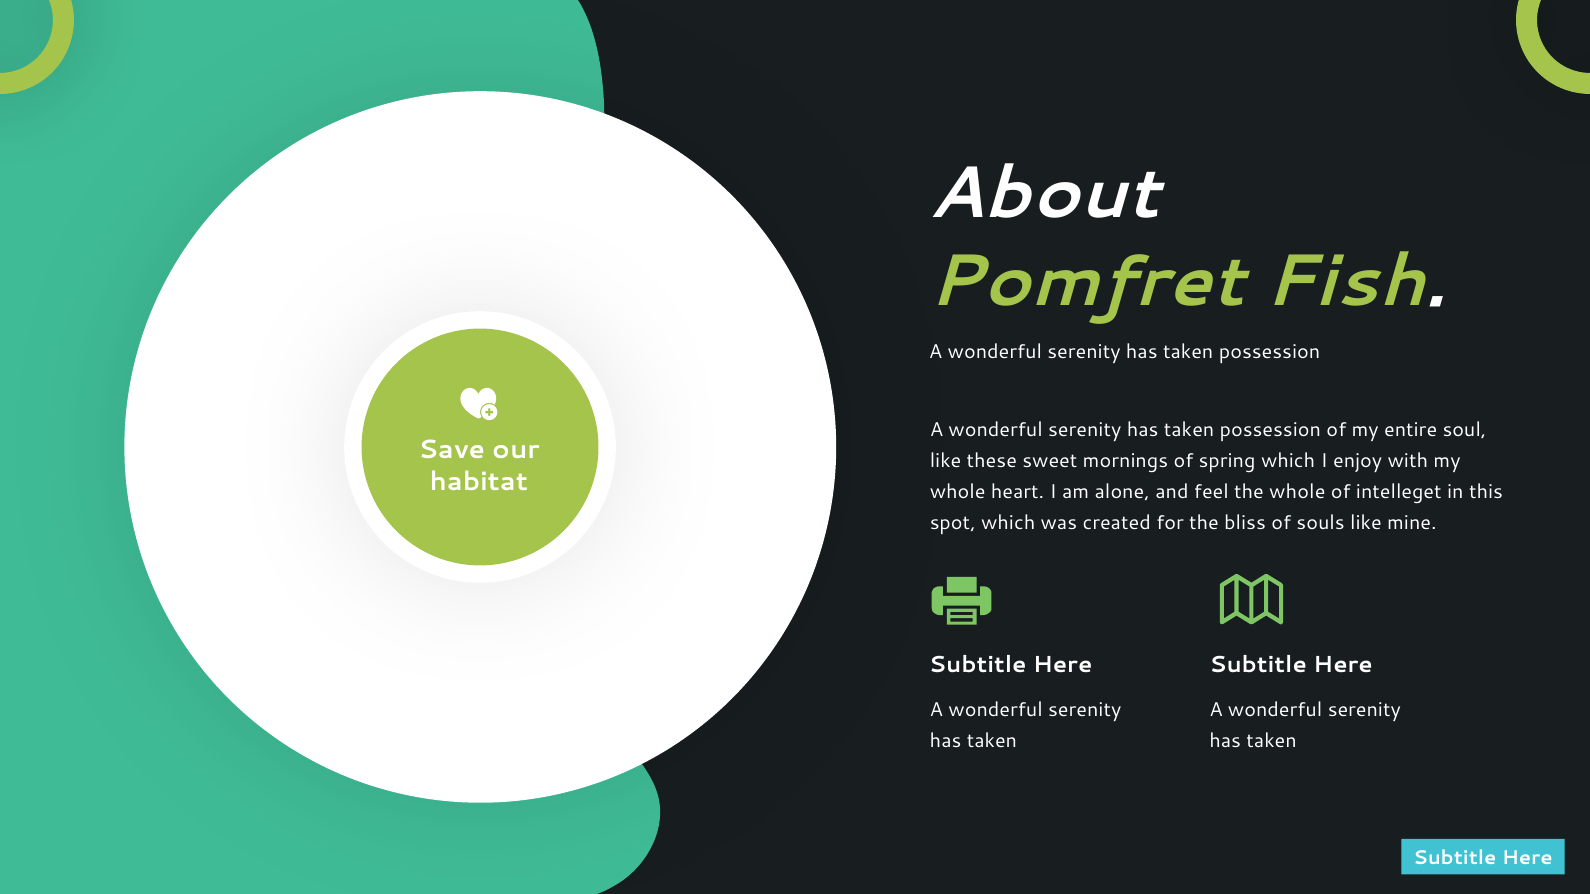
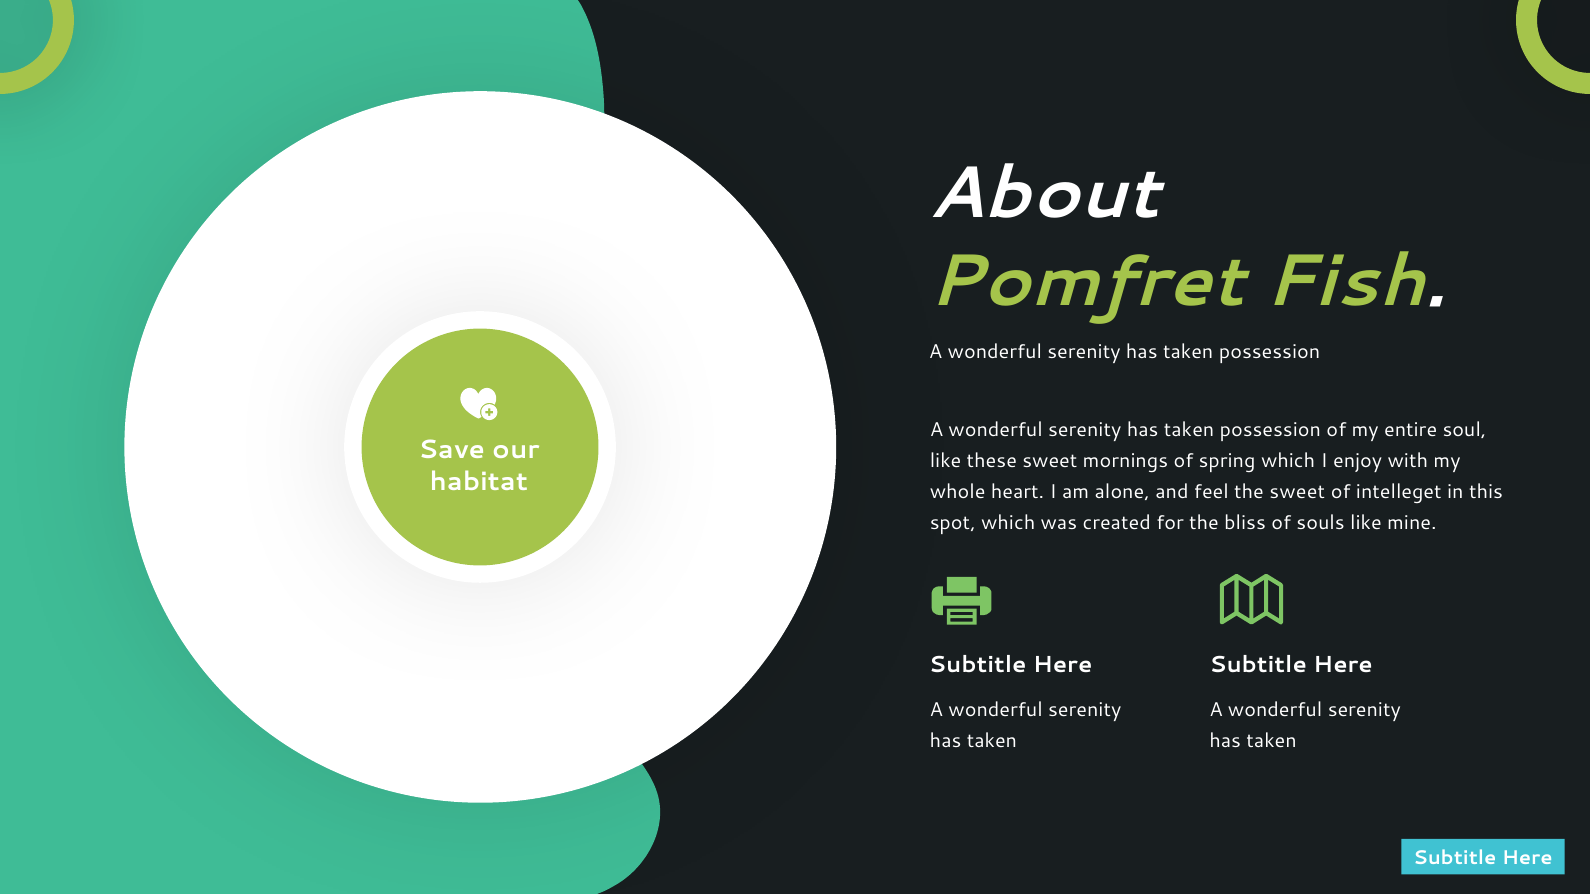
the whole: whole -> sweet
